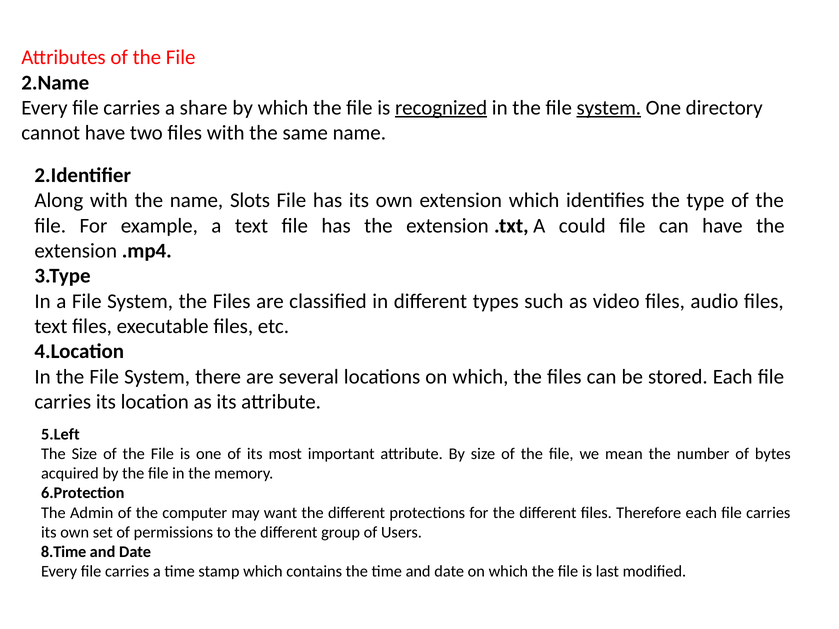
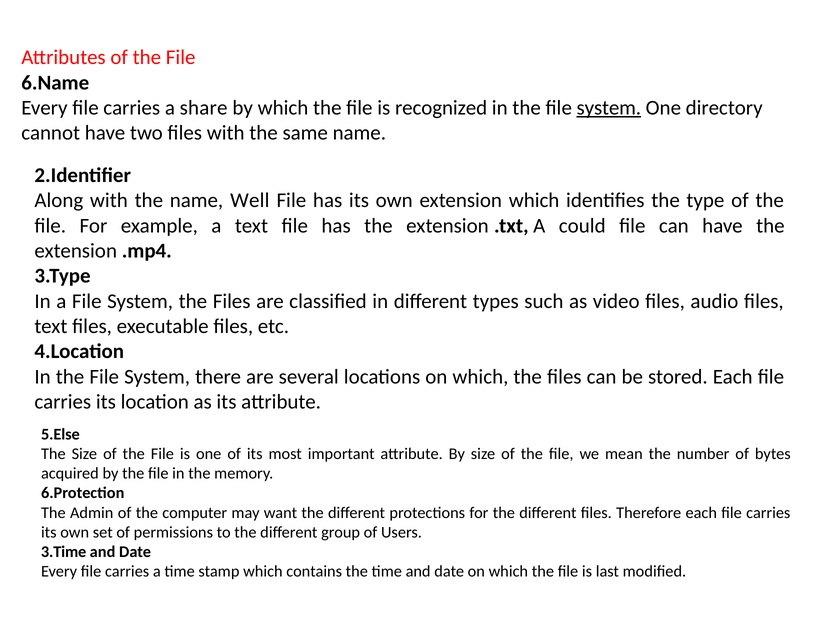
2.Name: 2.Name -> 6.Name
recognized underline: present -> none
Slots: Slots -> Well
5.Left: 5.Left -> 5.Else
8.Time: 8.Time -> 3.Time
